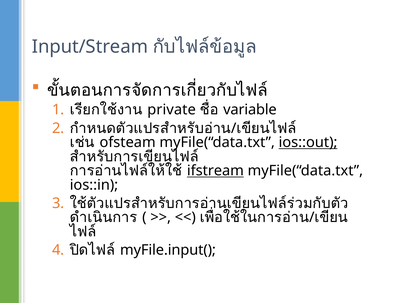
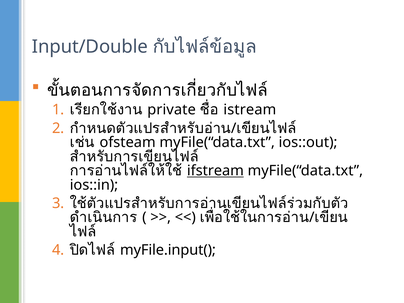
Input/Stream: Input/Stream -> Input/Double
variable: variable -> istream
ios::out underline: present -> none
